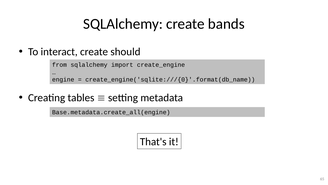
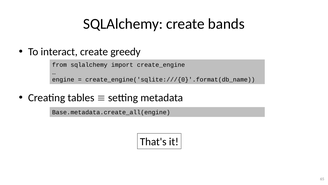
should: should -> greedy
